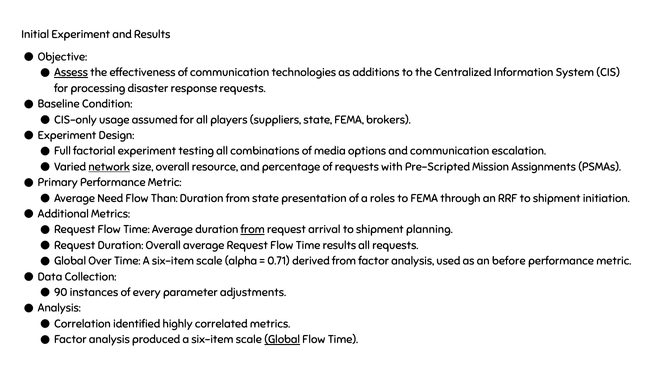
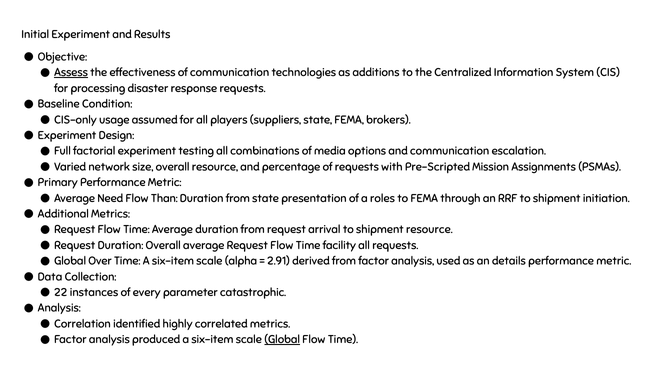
network underline: present -> none
from at (253, 230) underline: present -> none
shipment planning: planning -> resource
Time results: results -> facility
0.71: 0.71 -> 2.91
before: before -> details
90: 90 -> 22
adjustments: adjustments -> catastrophic
